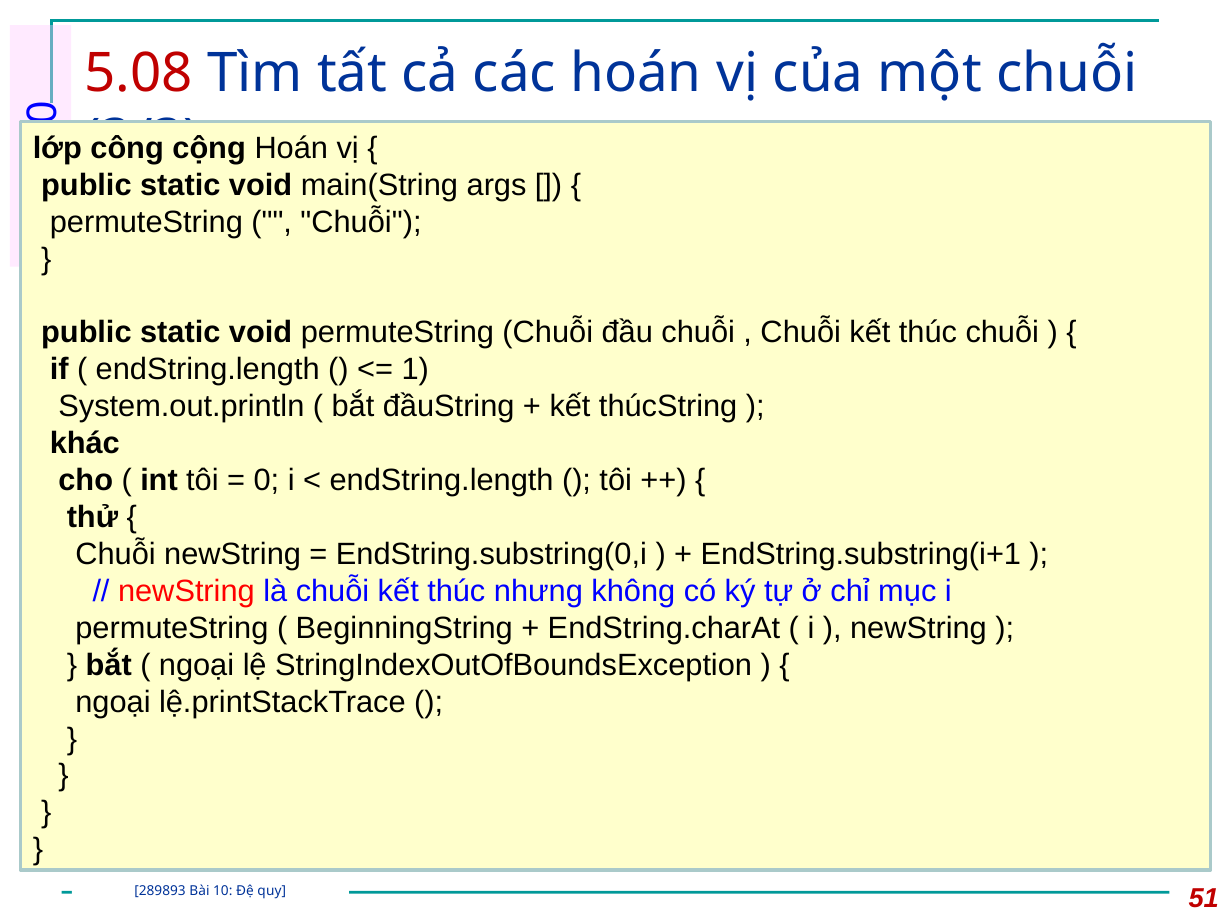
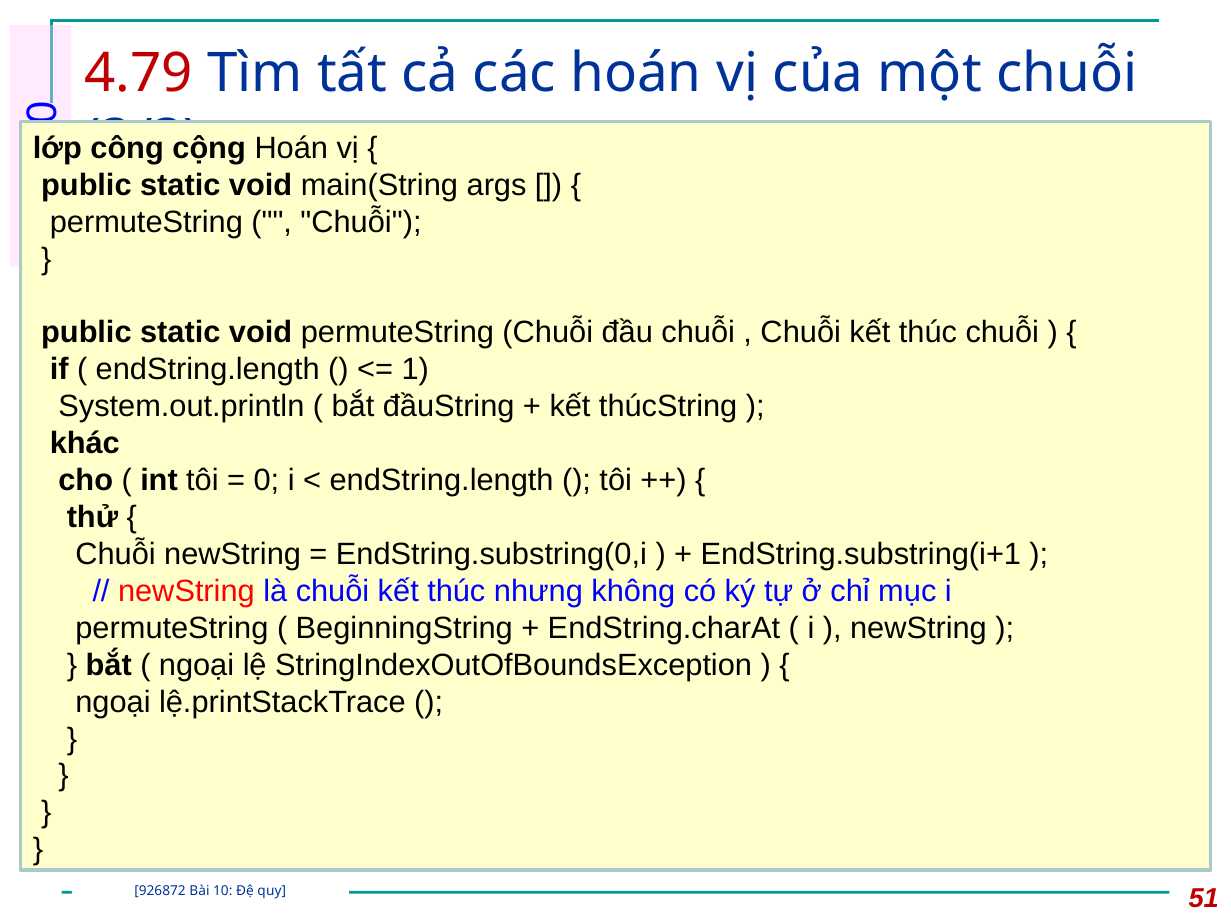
5.08: 5.08 -> 4.79
289893: 289893 -> 926872
